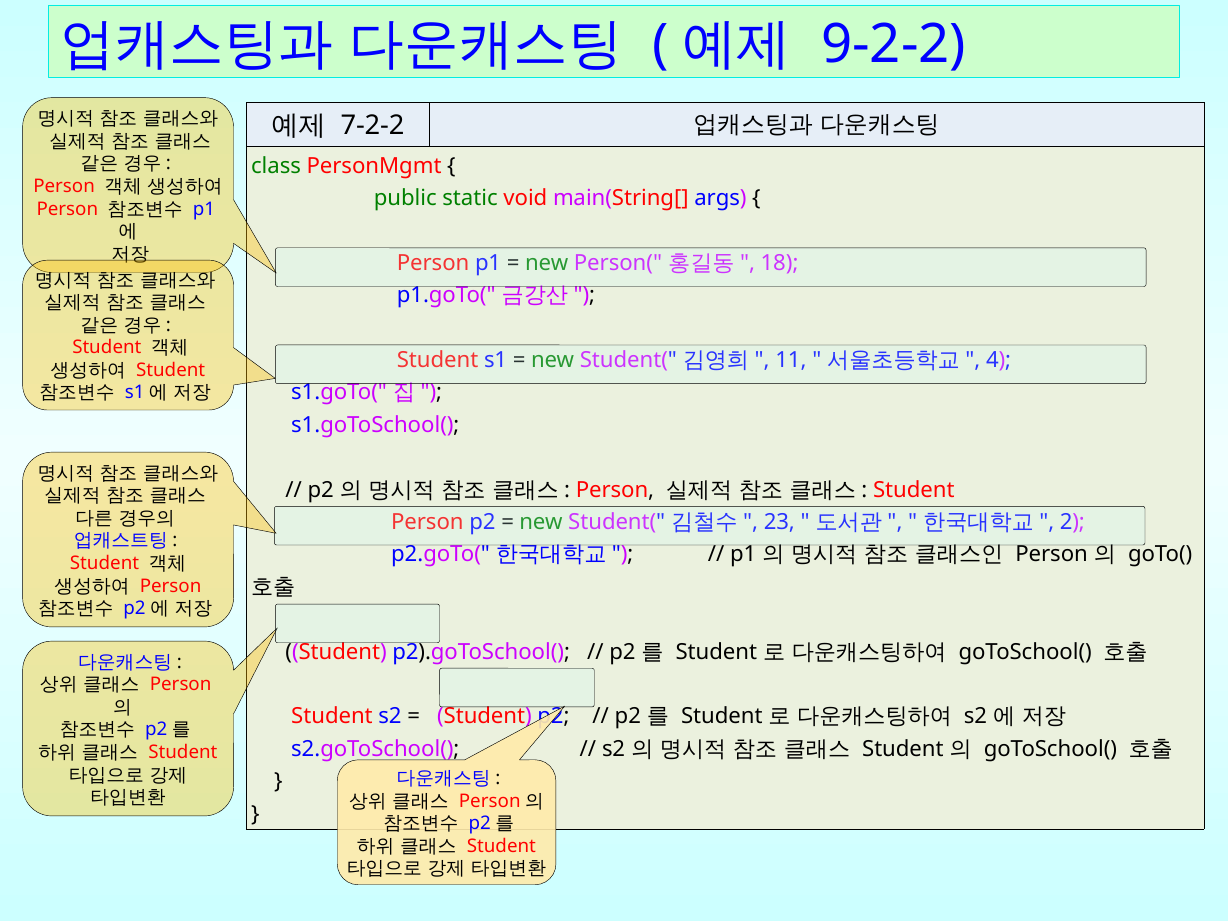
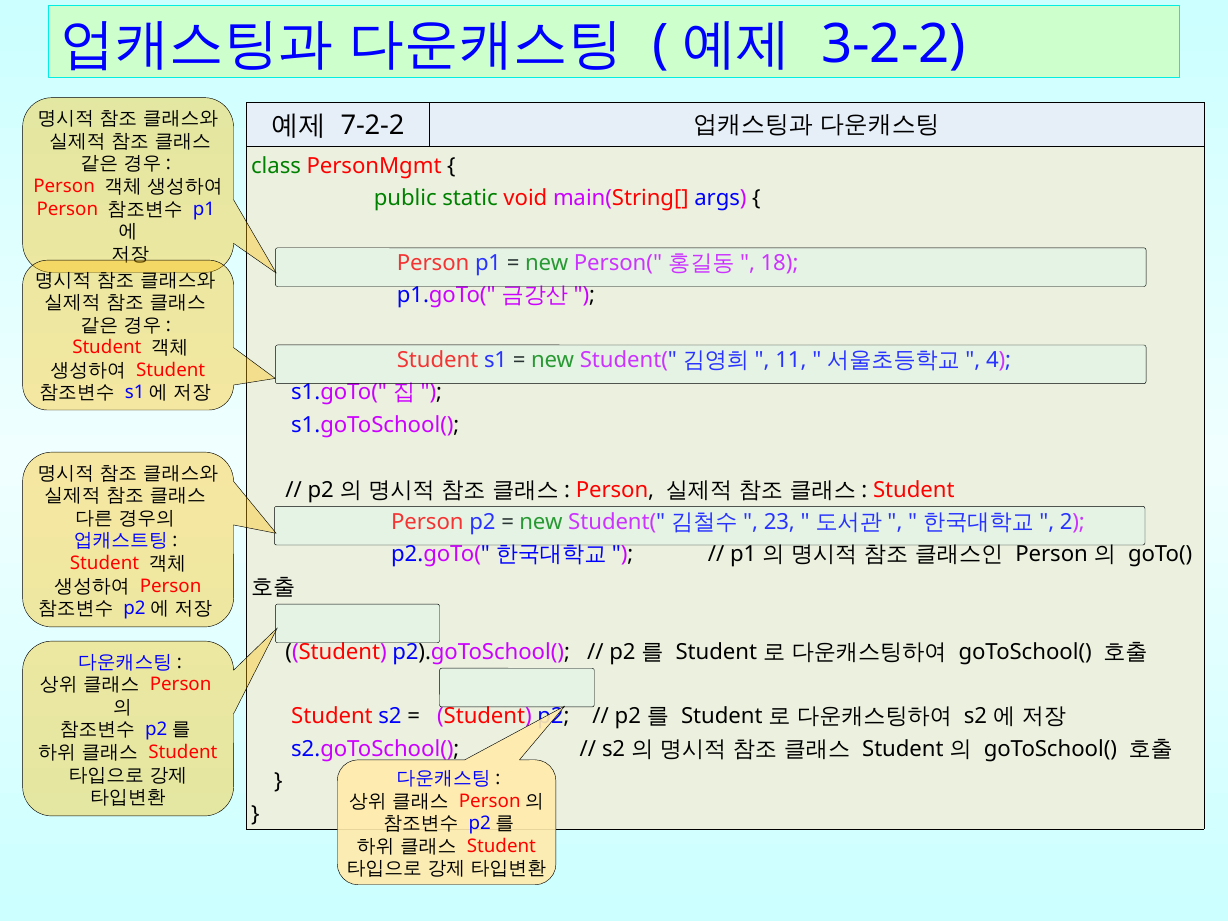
9-2-2: 9-2-2 -> 3-2-2
